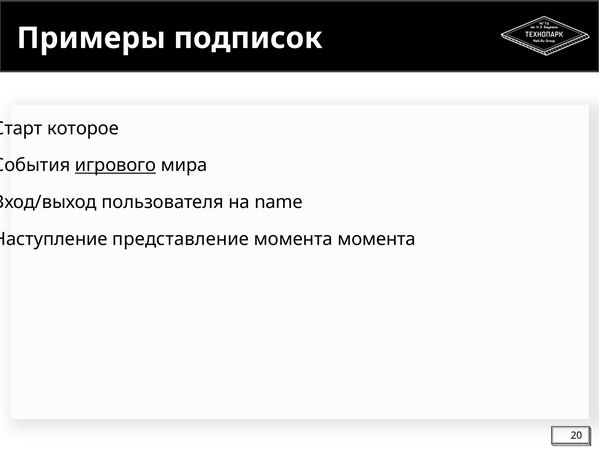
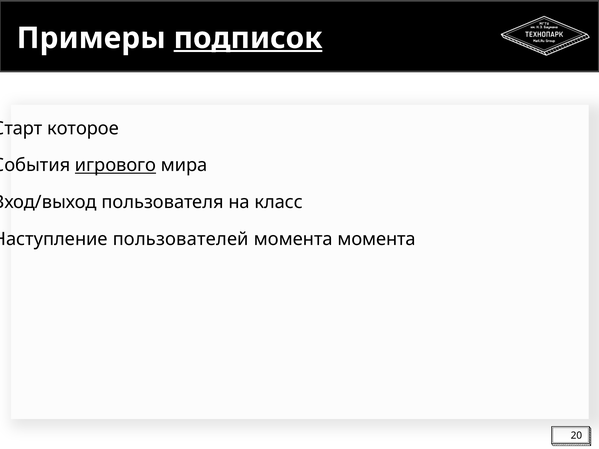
подписок underline: none -> present
name: name -> класс
представление: представление -> пользователей
